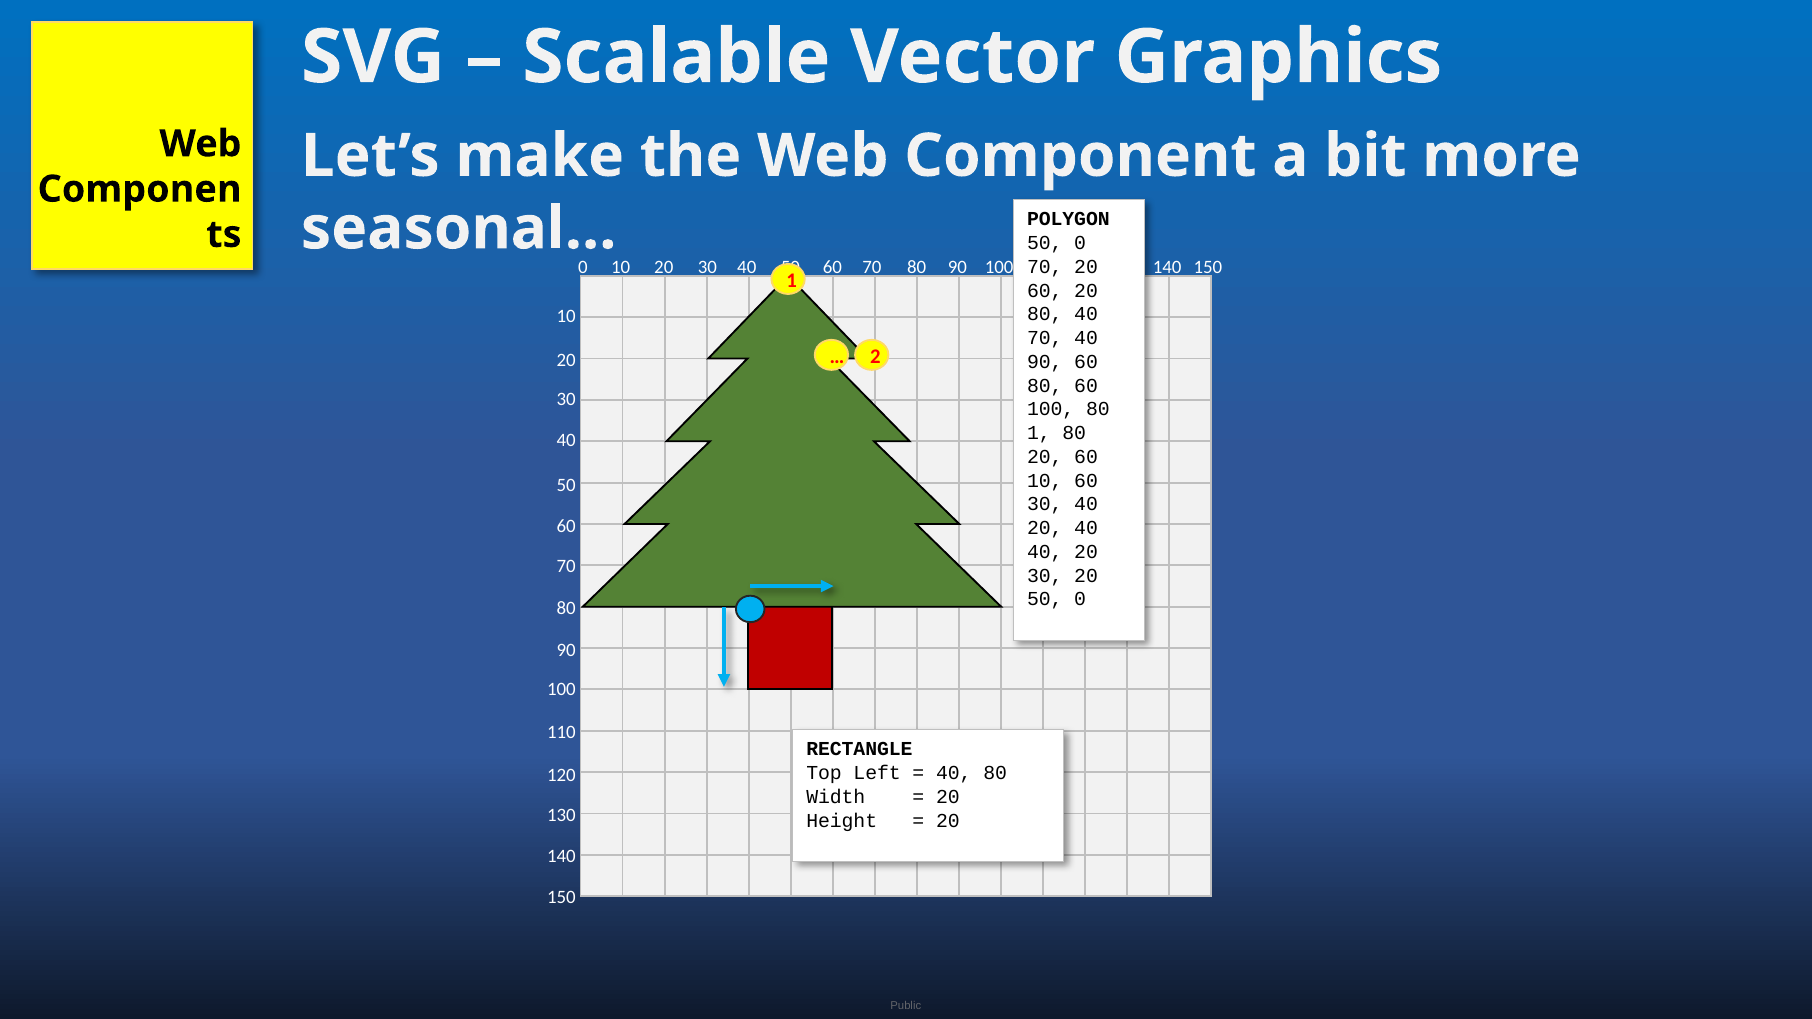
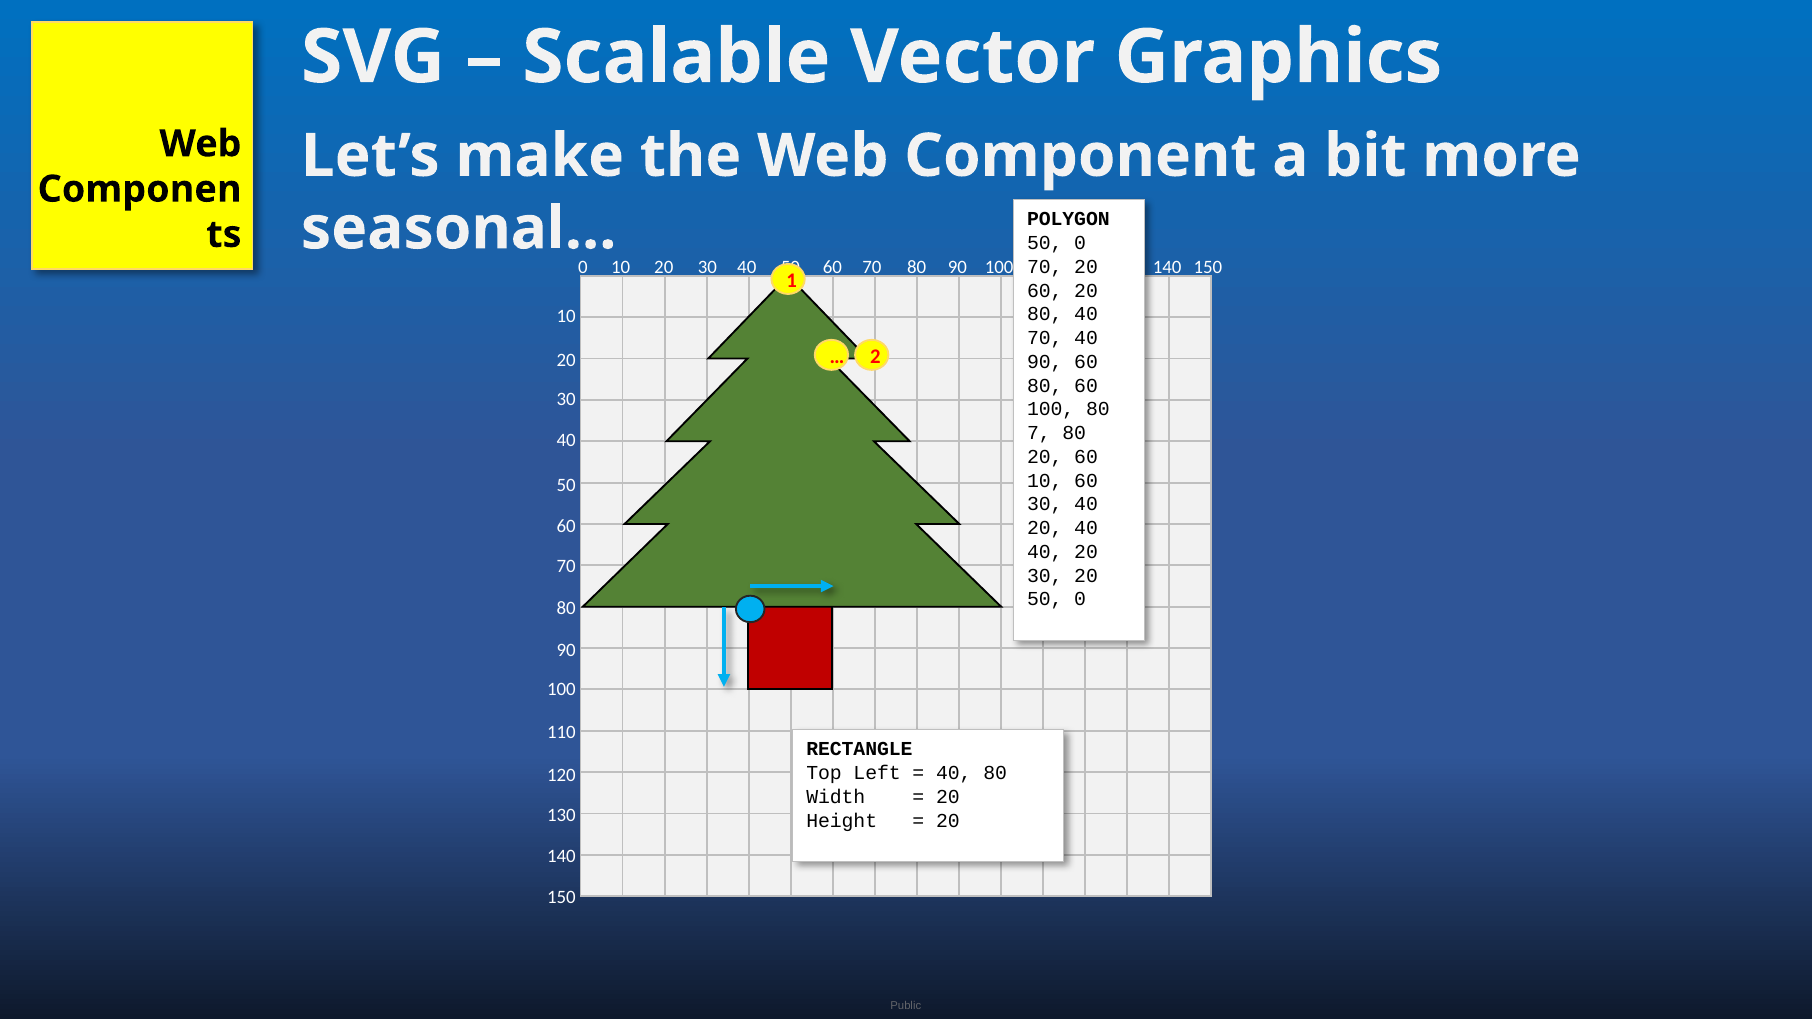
1 at (1039, 433): 1 -> 7
